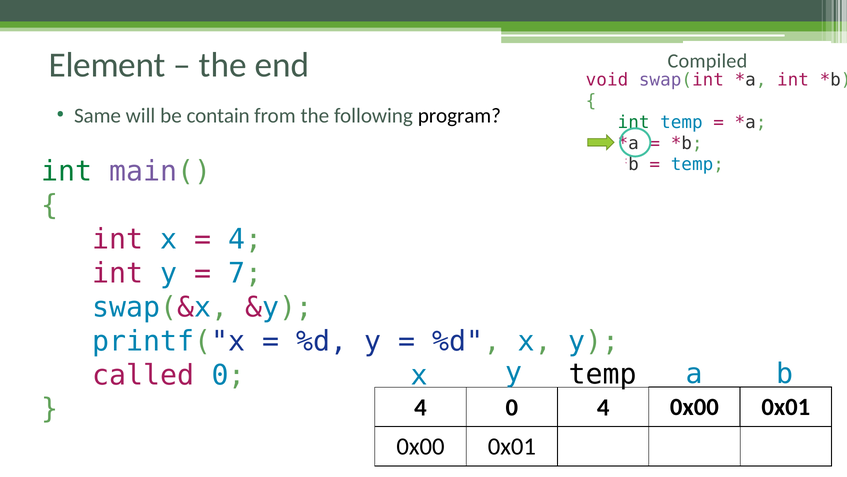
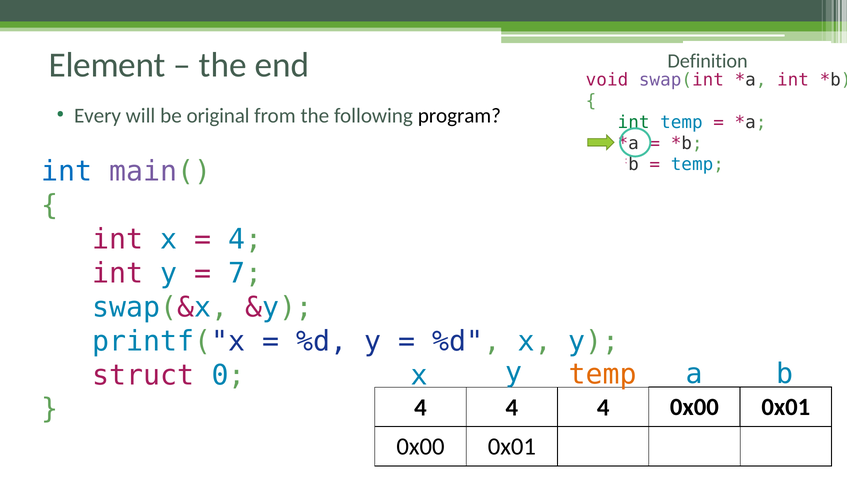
Compiled: Compiled -> Definition
Same: Same -> Every
contain: contain -> original
int at (67, 171) colour: green -> blue
temp at (603, 374) colour: black -> orange
called: called -> struct
0 at (512, 407): 0 -> 4
